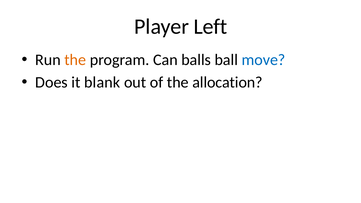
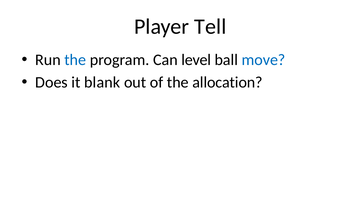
Left: Left -> Tell
the at (75, 60) colour: orange -> blue
balls: balls -> level
